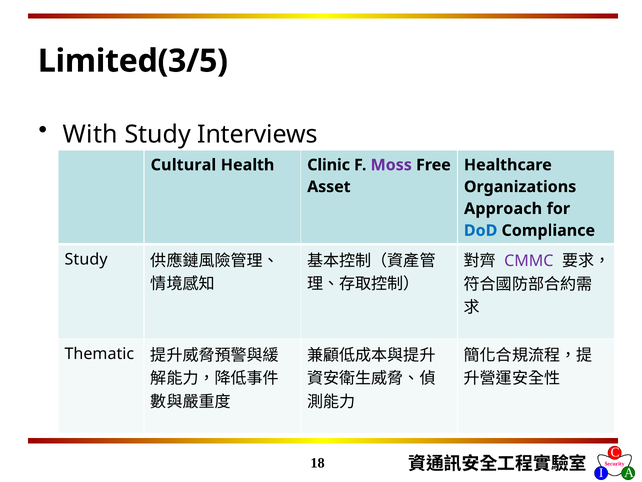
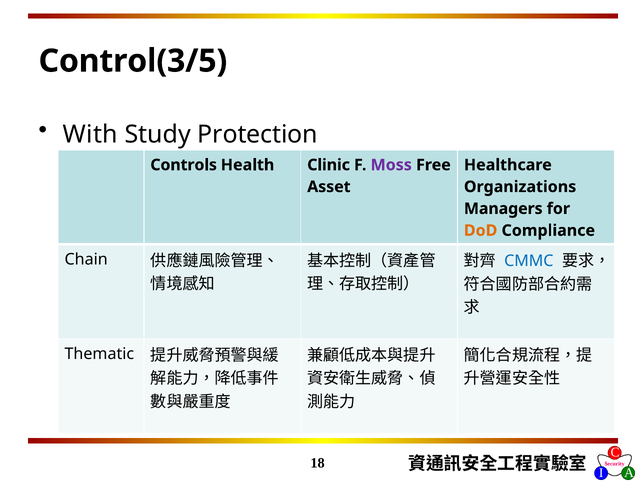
Limited(3/5: Limited(3/5 -> Control(3/5
Interviews: Interviews -> Protection
Cultural: Cultural -> Controls
Approach: Approach -> Managers
DoD colour: blue -> orange
CMMC colour: purple -> blue
Study at (86, 259): Study -> Chain
